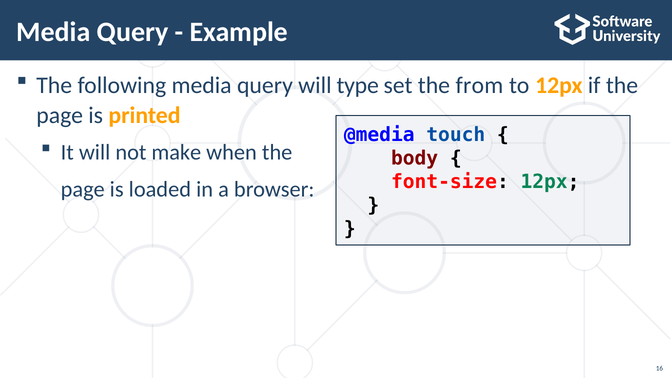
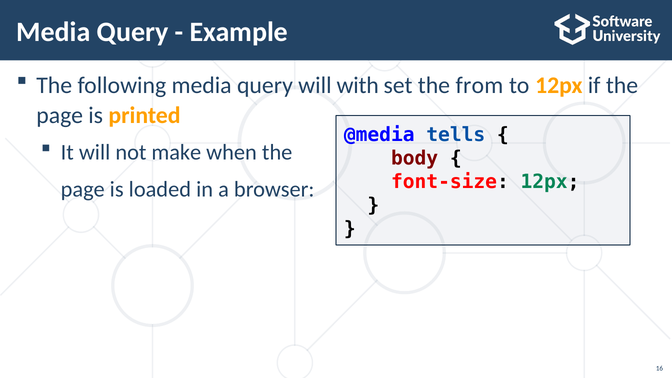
type: type -> with
touch: touch -> tells
